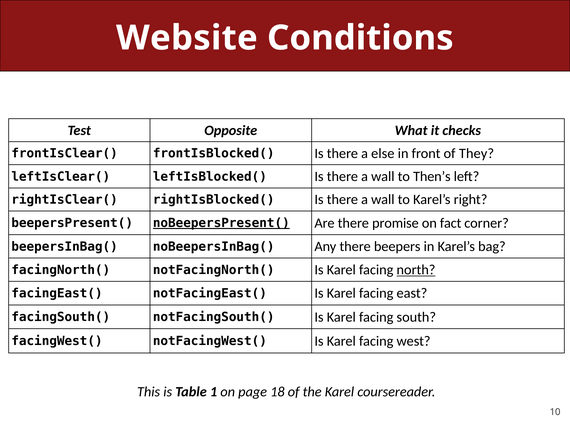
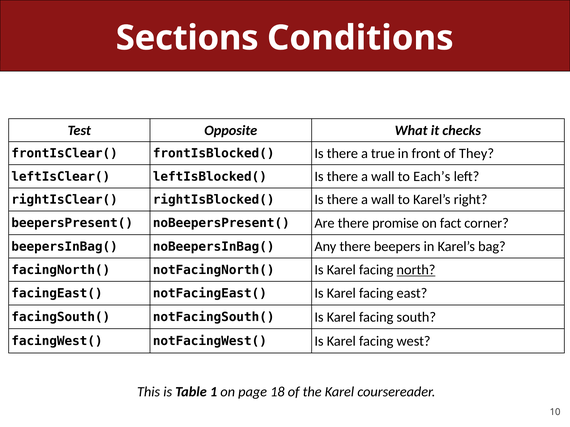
Website: Website -> Sections
else: else -> true
Then’s: Then’s -> Each’s
noBeepersPresent( underline: present -> none
